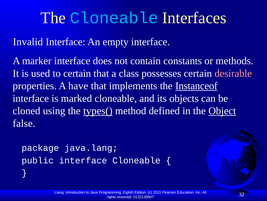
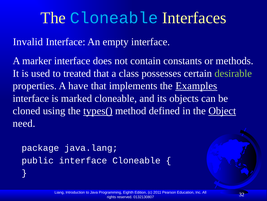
to certain: certain -> treated
desirable colour: pink -> light green
Instanceof: Instanceof -> Examples
false: false -> need
